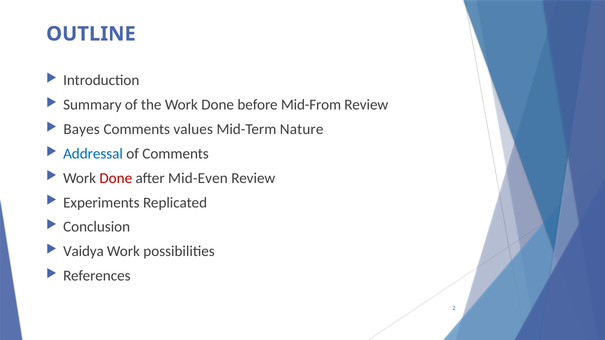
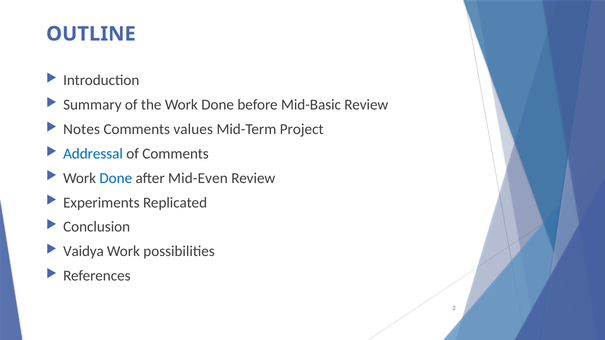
Mid-From: Mid-From -> Mid-Basic
Bayes: Bayes -> Notes
Nature: Nature -> Project
Done at (116, 178) colour: red -> blue
